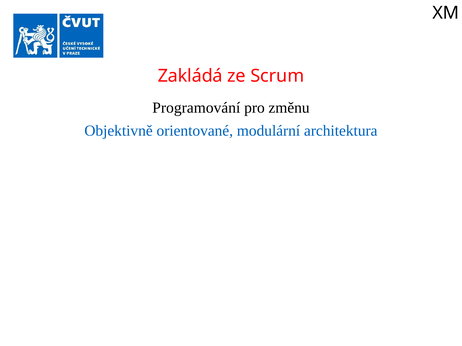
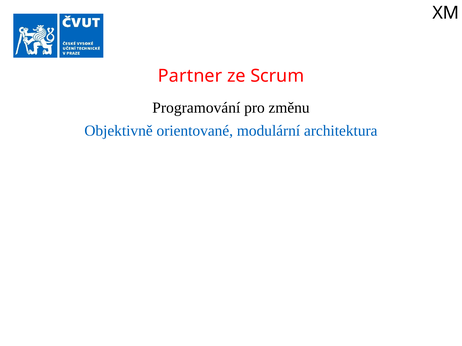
Zakládá: Zakládá -> Partner
